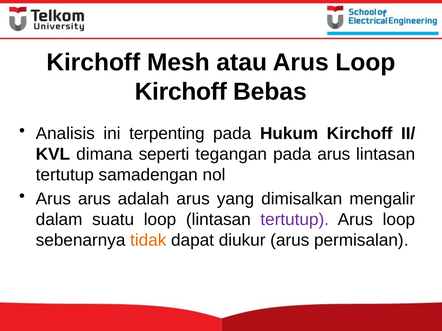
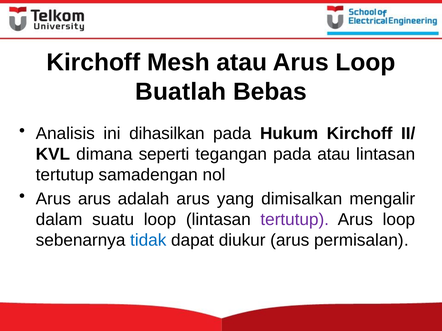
Kirchoff at (181, 92): Kirchoff -> Buatlah
terpenting: terpenting -> dihasilkan
pada arus: arus -> atau
tidak colour: orange -> blue
